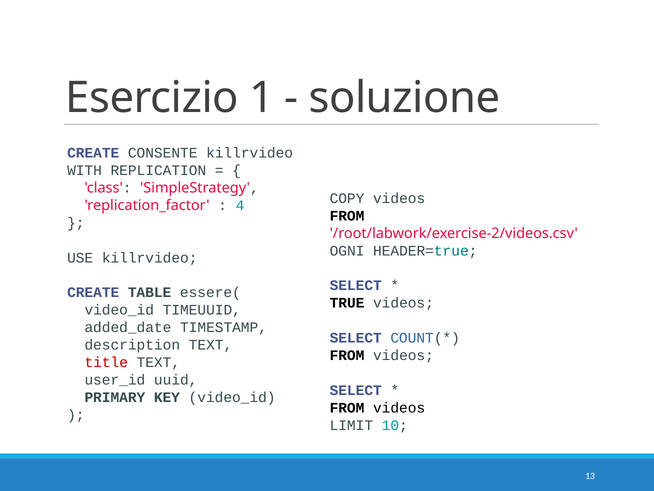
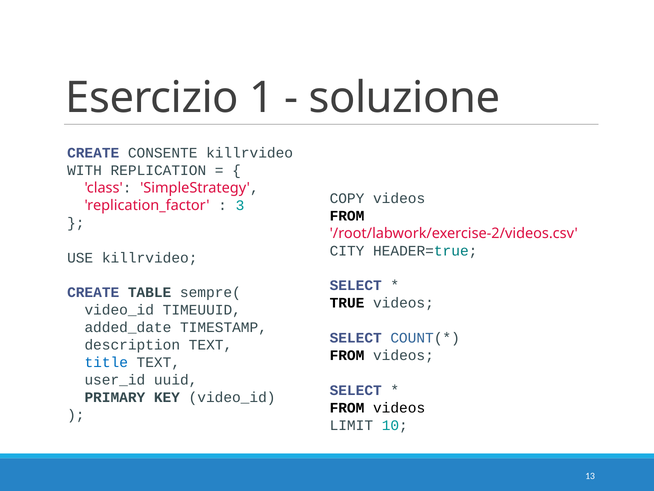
4: 4 -> 3
OGNI: OGNI -> CITY
essere(: essere( -> sempre(
title colour: red -> blue
